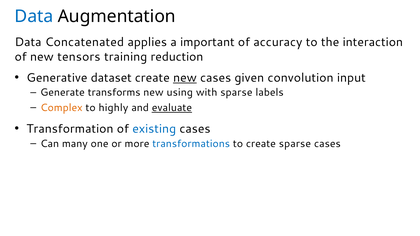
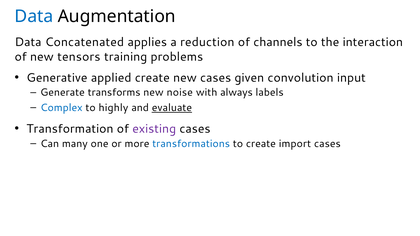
important: important -> reduction
accuracy: accuracy -> channels
reduction: reduction -> problems
dataset: dataset -> applied
new at (185, 78) underline: present -> none
using: using -> noise
with sparse: sparse -> always
Complex colour: orange -> blue
existing colour: blue -> purple
create sparse: sparse -> import
